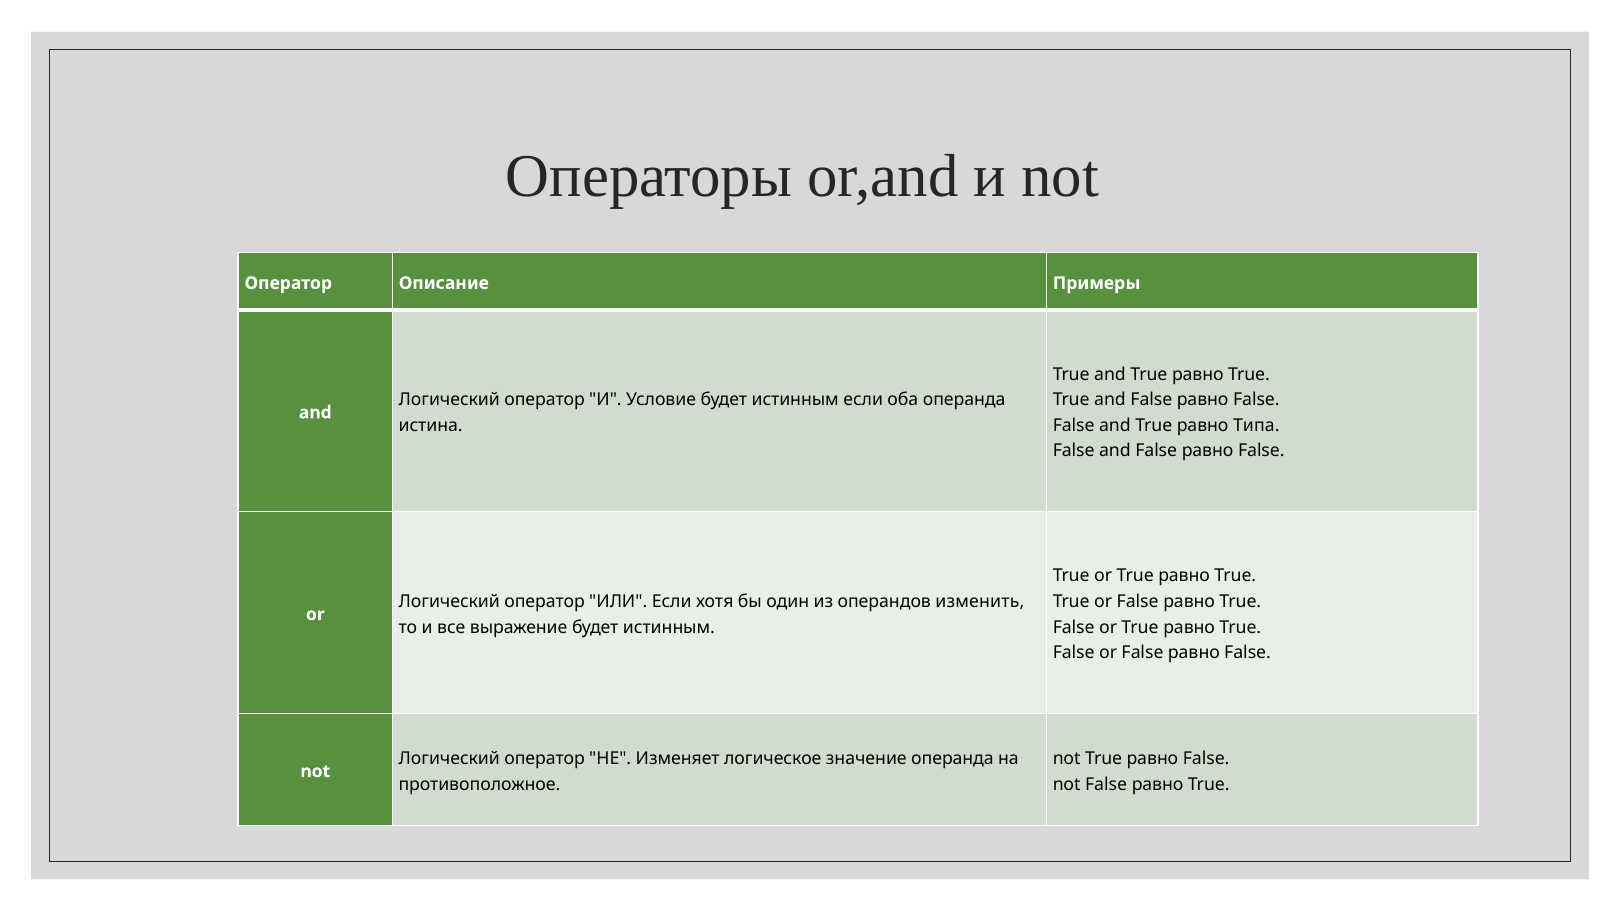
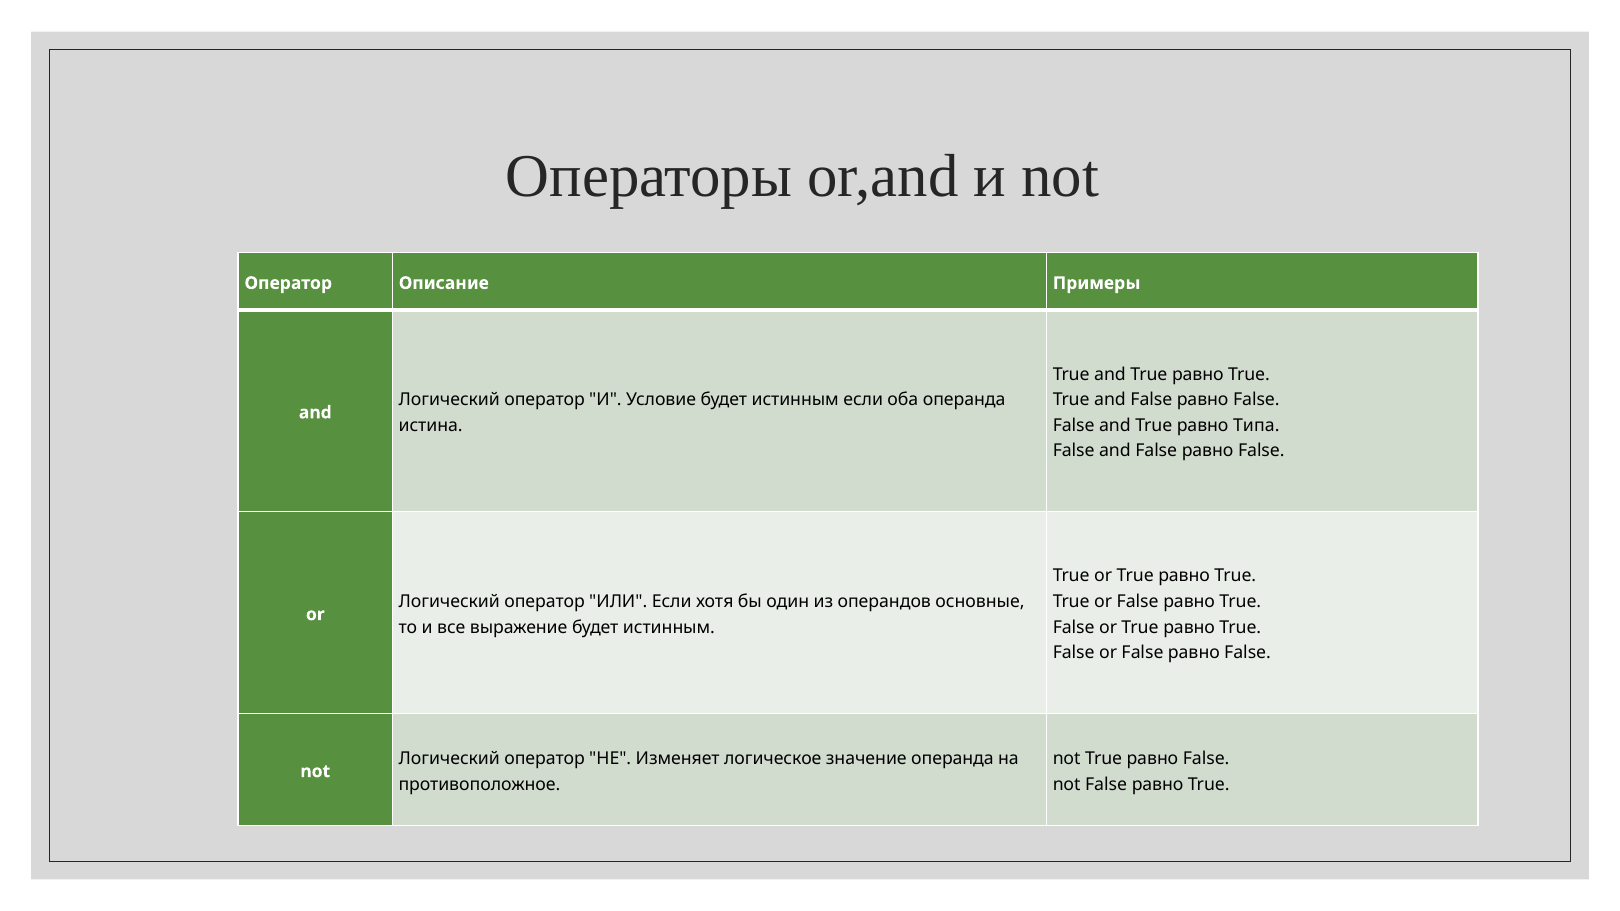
изменить: изменить -> основные
